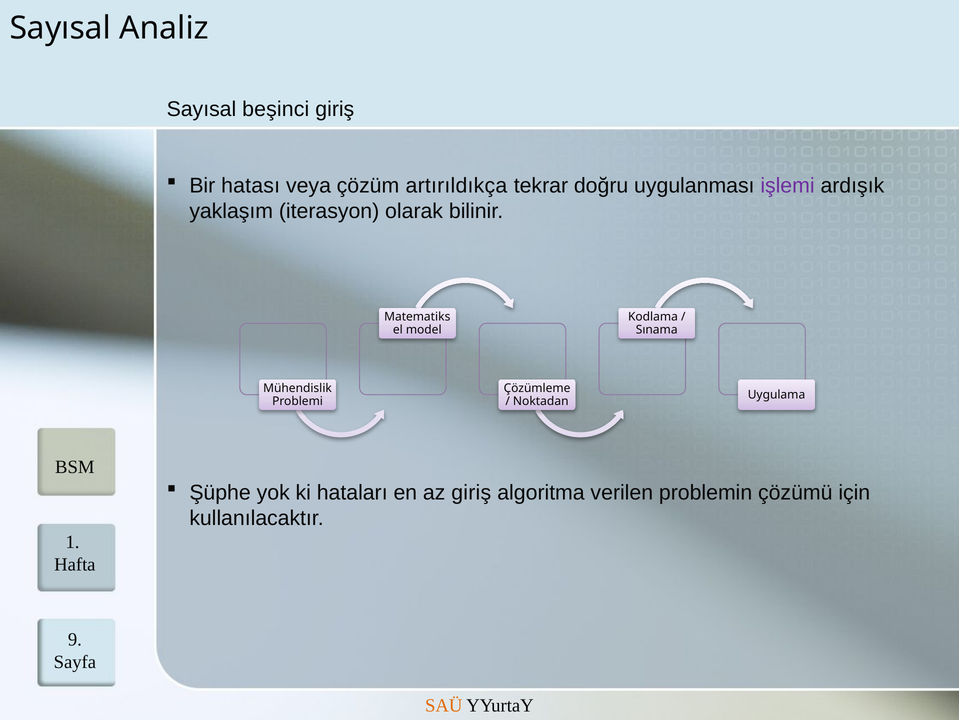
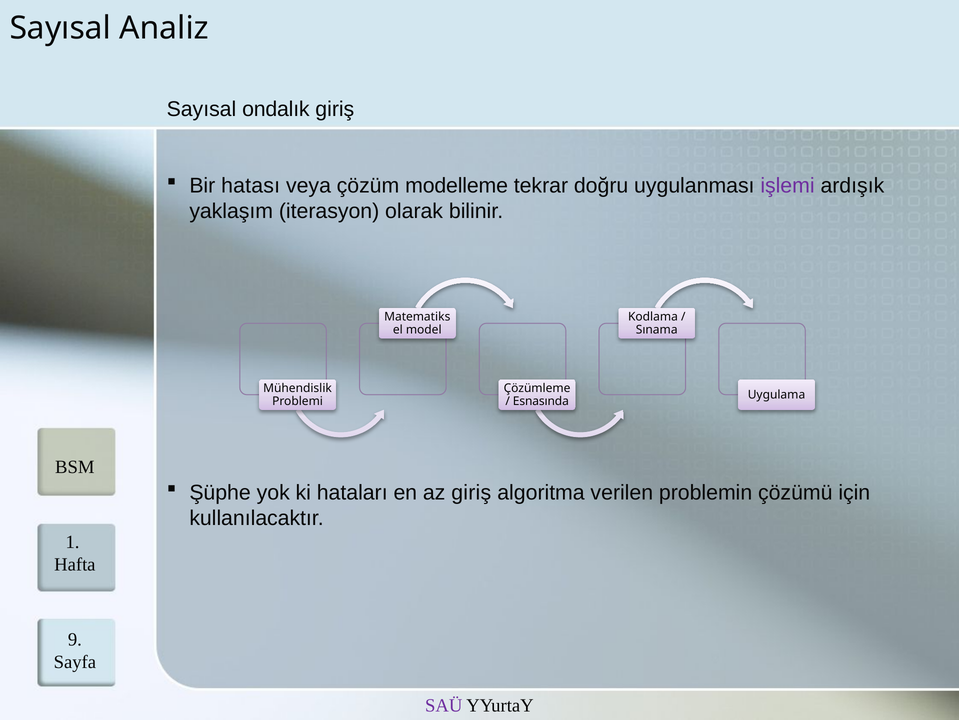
beşinci: beşinci -> ondalık
artırıldıkça: artırıldıkça -> modelleme
Noktadan: Noktadan -> Esnasında
SAÜ colour: orange -> purple
